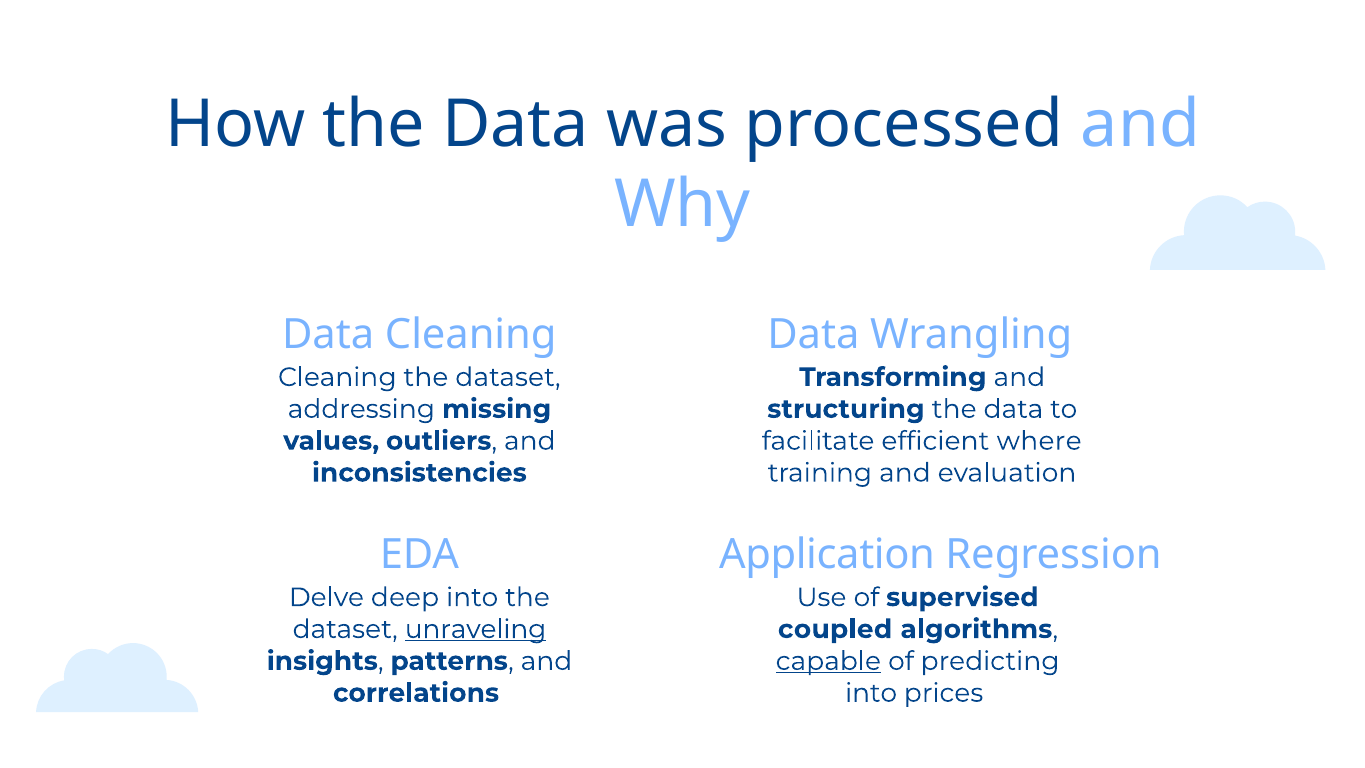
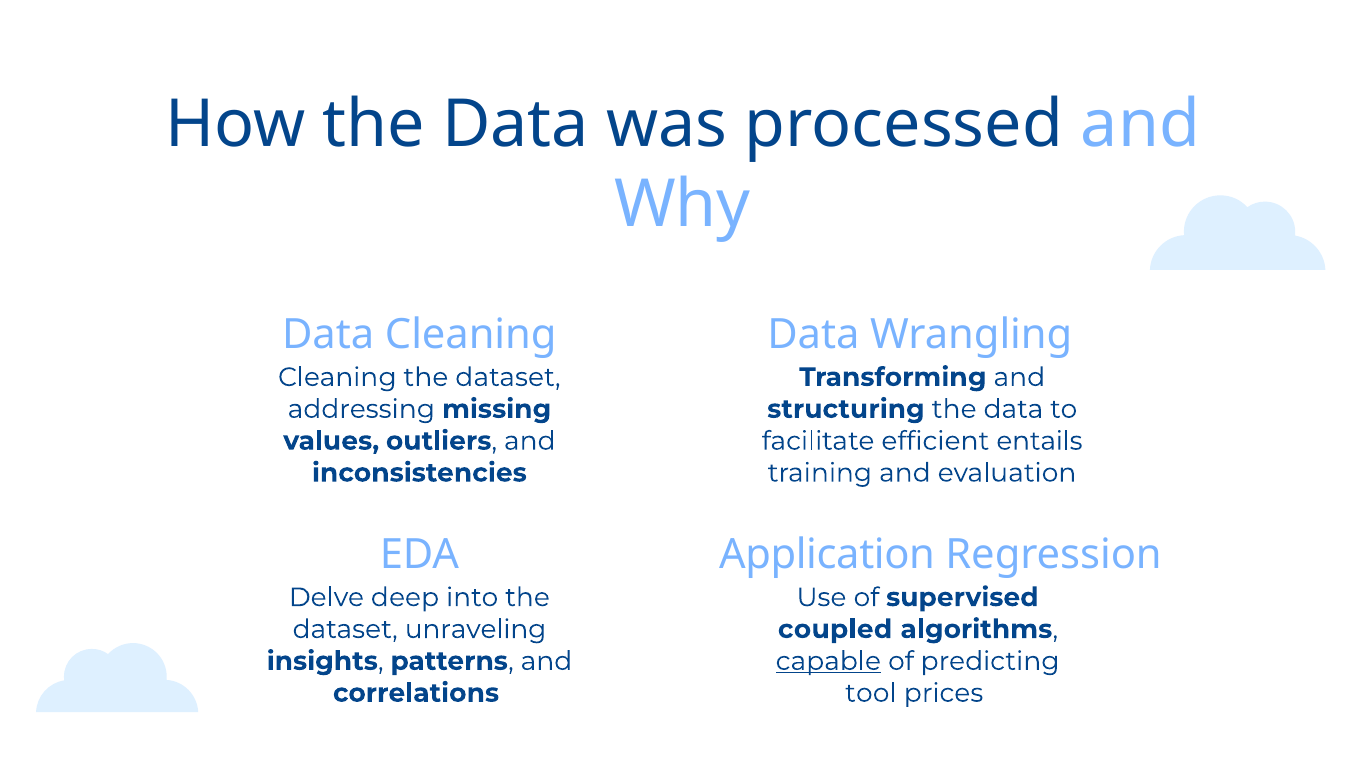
where: where -> entails
unraveling underline: present -> none
into at (871, 693): into -> tool
